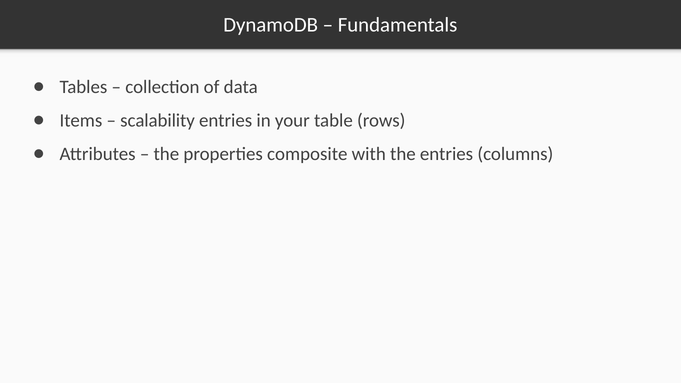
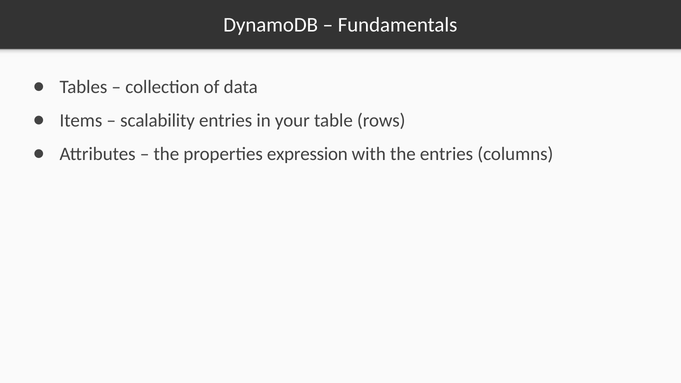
composite: composite -> expression
